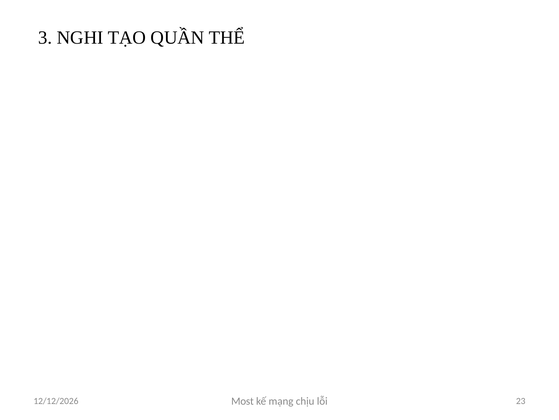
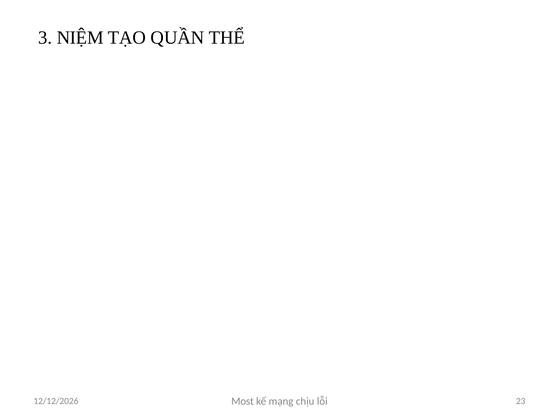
NGHI: NGHI -> NIỆM
